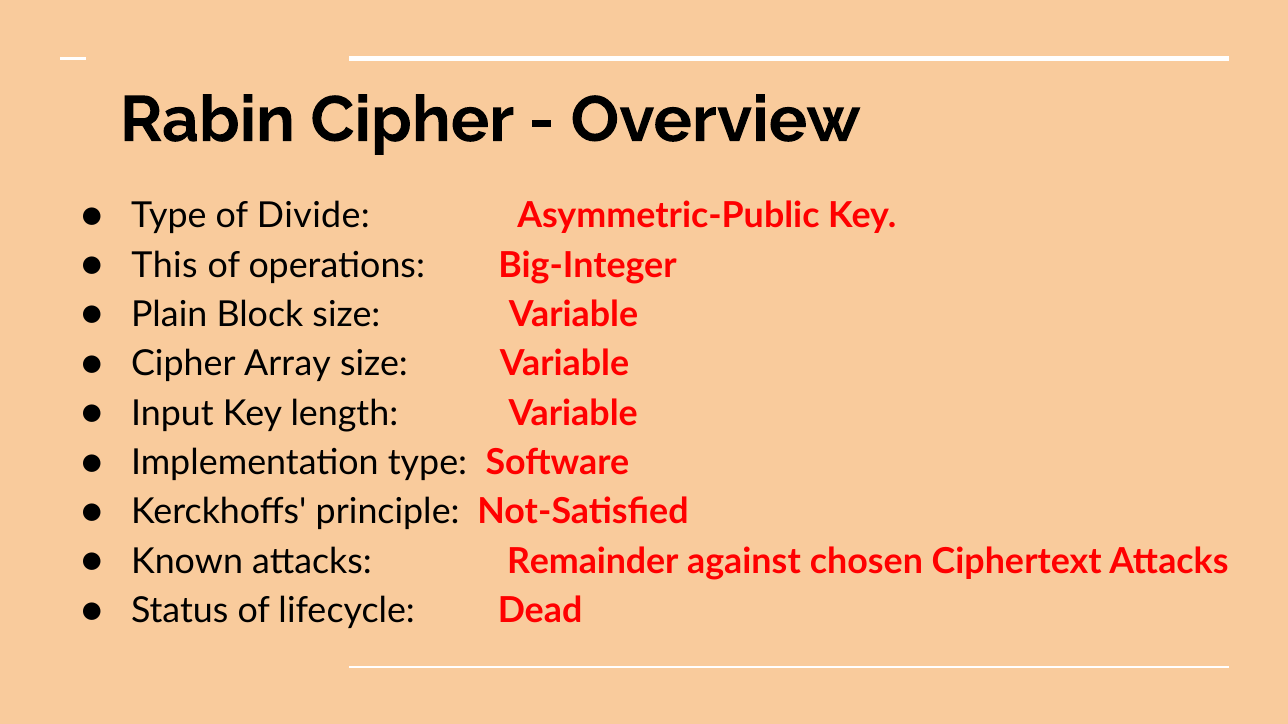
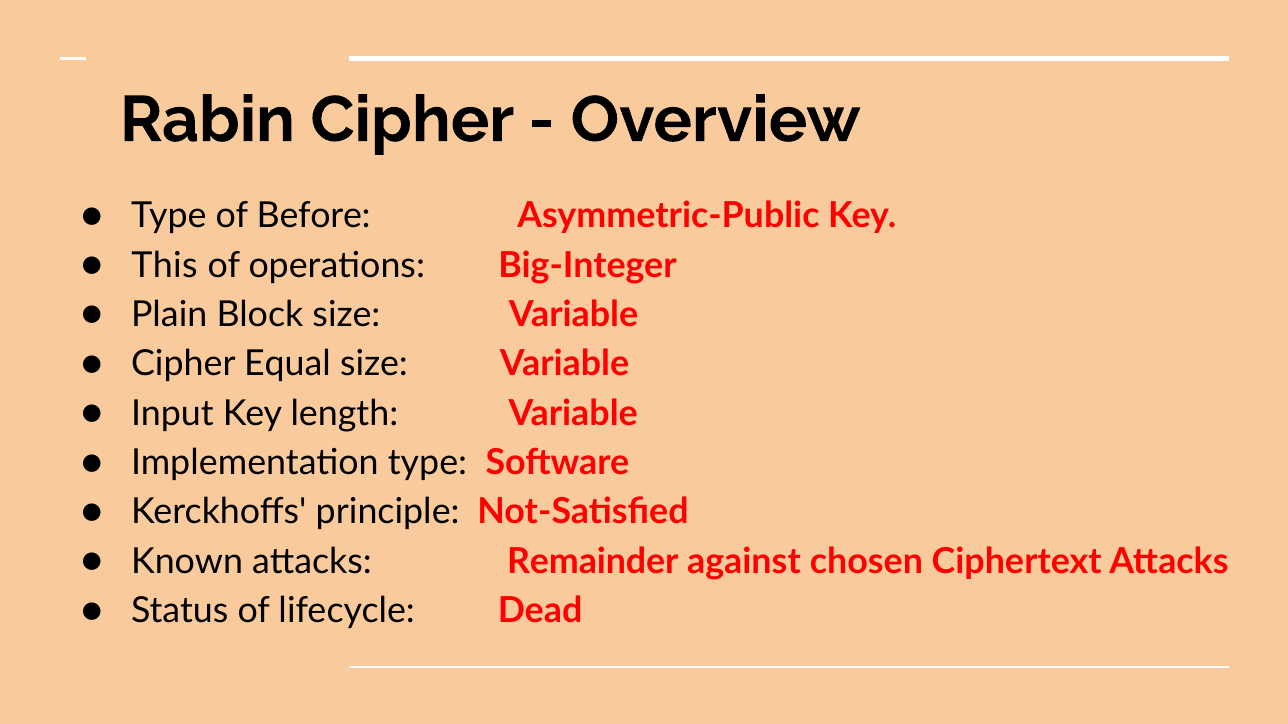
Divide: Divide -> Before
Array: Array -> Equal
